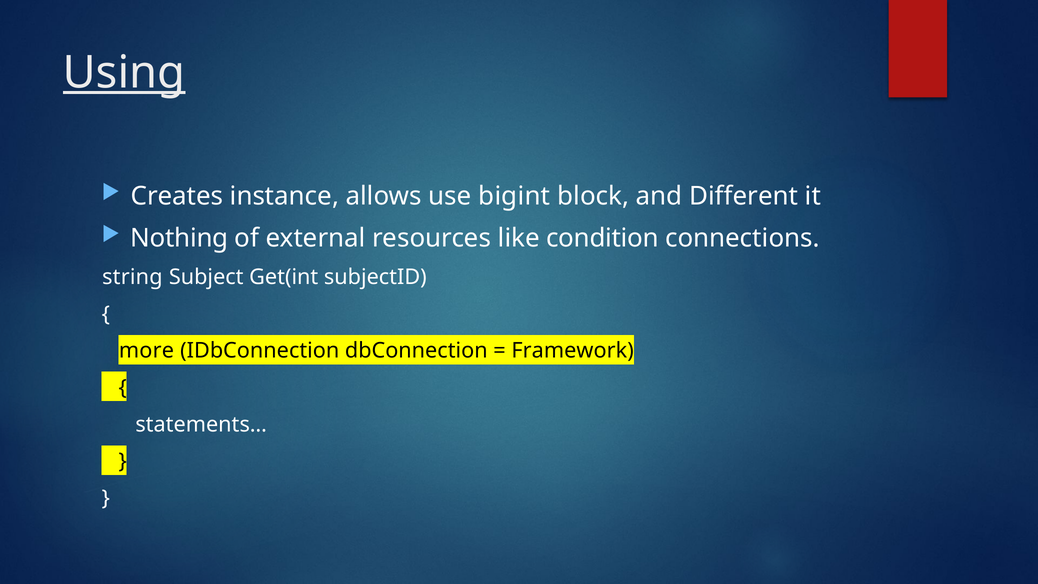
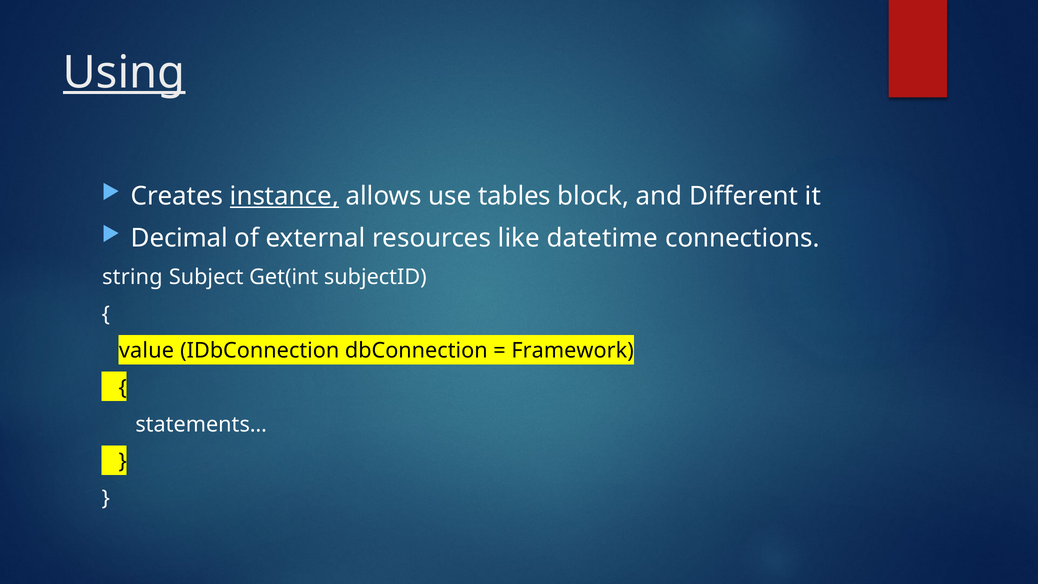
instance underline: none -> present
bigint: bigint -> tables
Nothing: Nothing -> Decimal
condition: condition -> datetime
more: more -> value
